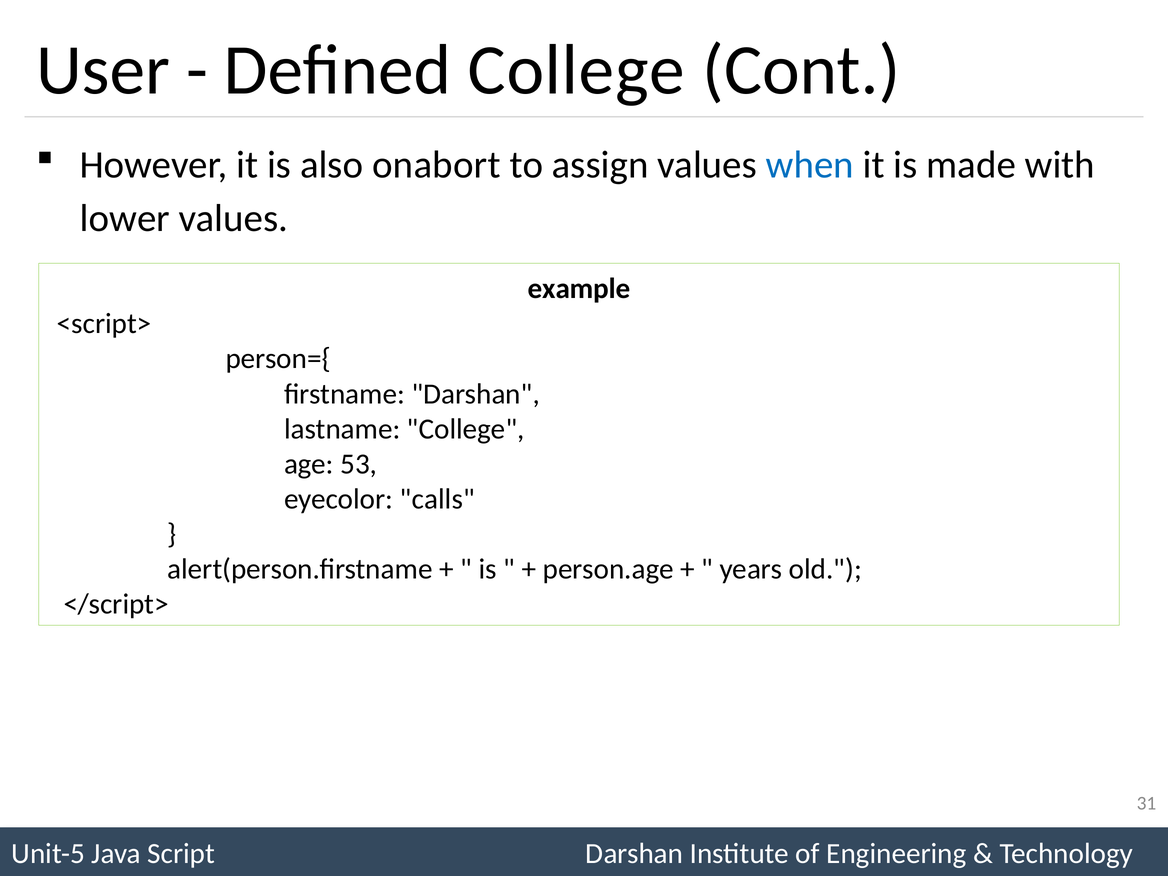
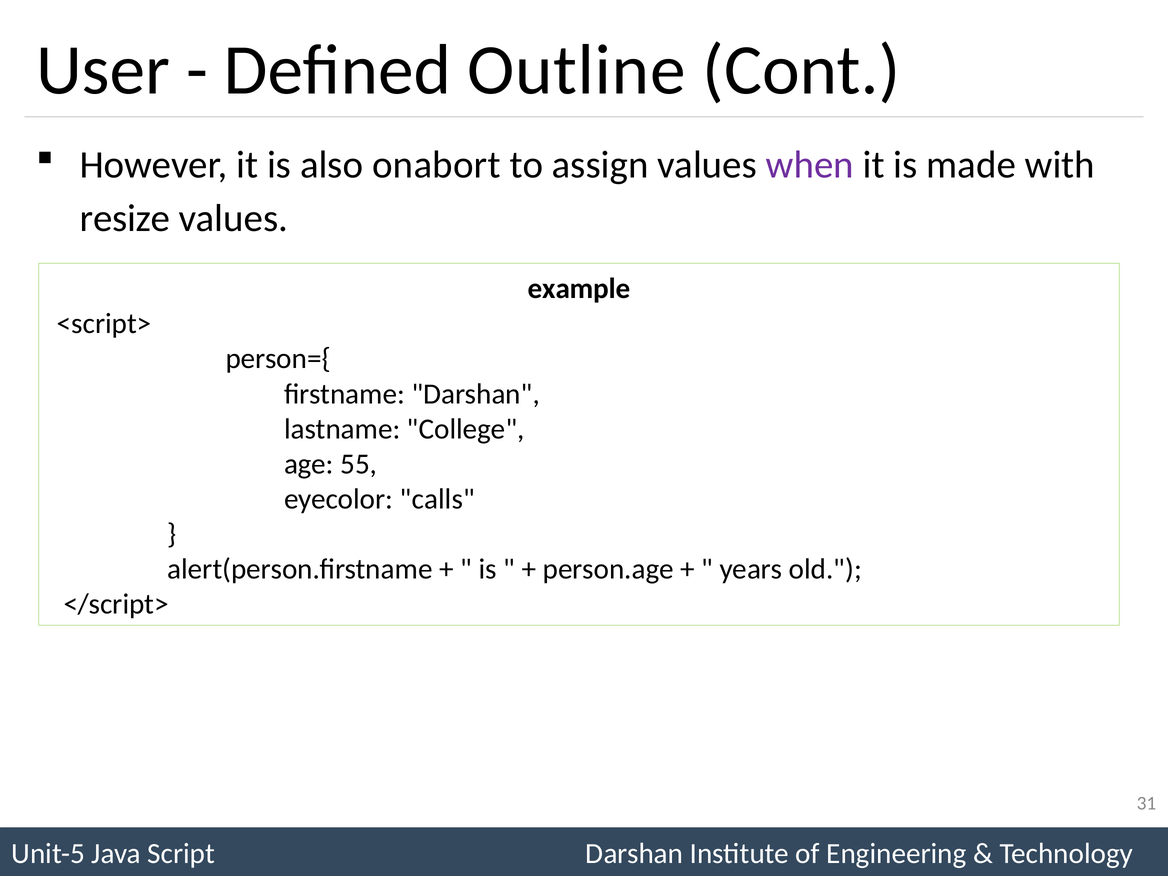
Defined College: College -> Outline
when colour: blue -> purple
lower: lower -> resize
53: 53 -> 55
